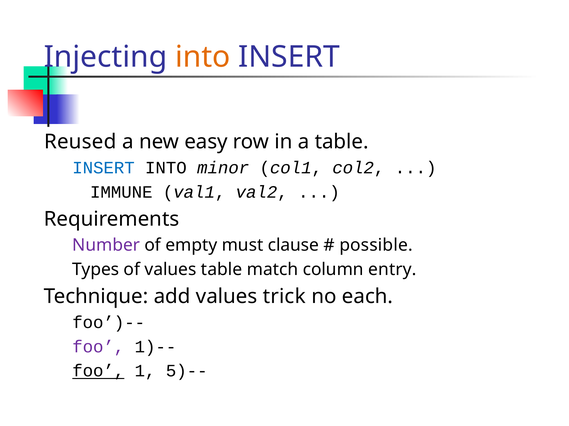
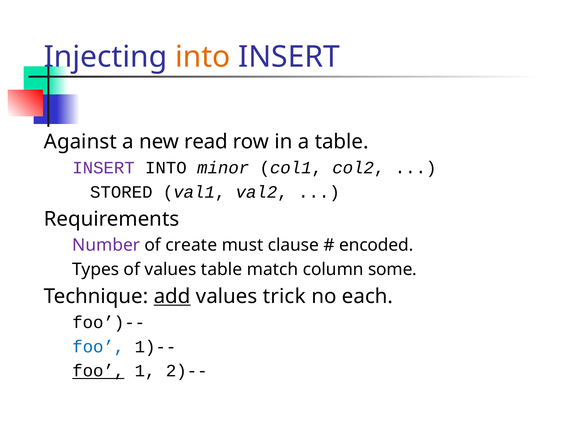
Reused: Reused -> Against
easy: easy -> read
INSERT at (104, 168) colour: blue -> purple
IMMUNE: IMMUNE -> STORED
empty: empty -> create
possible: possible -> encoded
entry: entry -> some
add underline: none -> present
foo at (98, 347) colour: purple -> blue
5)--: 5)-- -> 2)--
